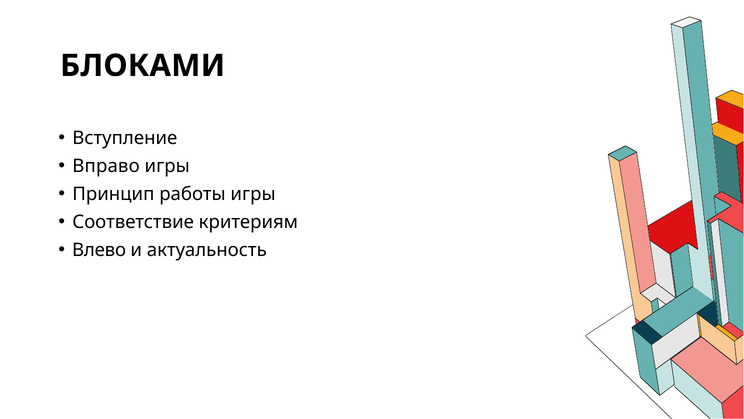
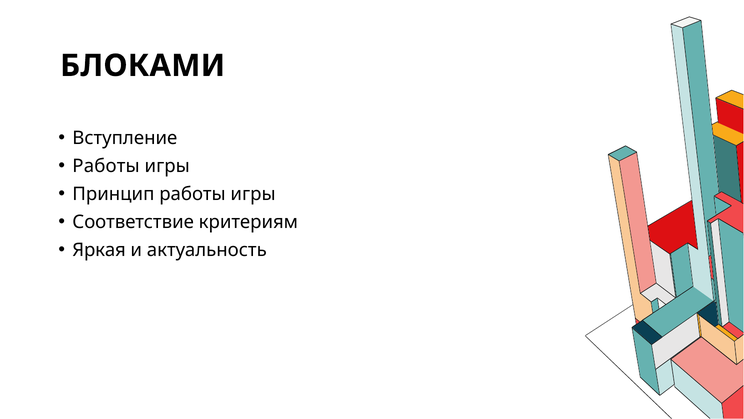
Вправо at (106, 166): Вправо -> Работы
Влево: Влево -> Яркая
